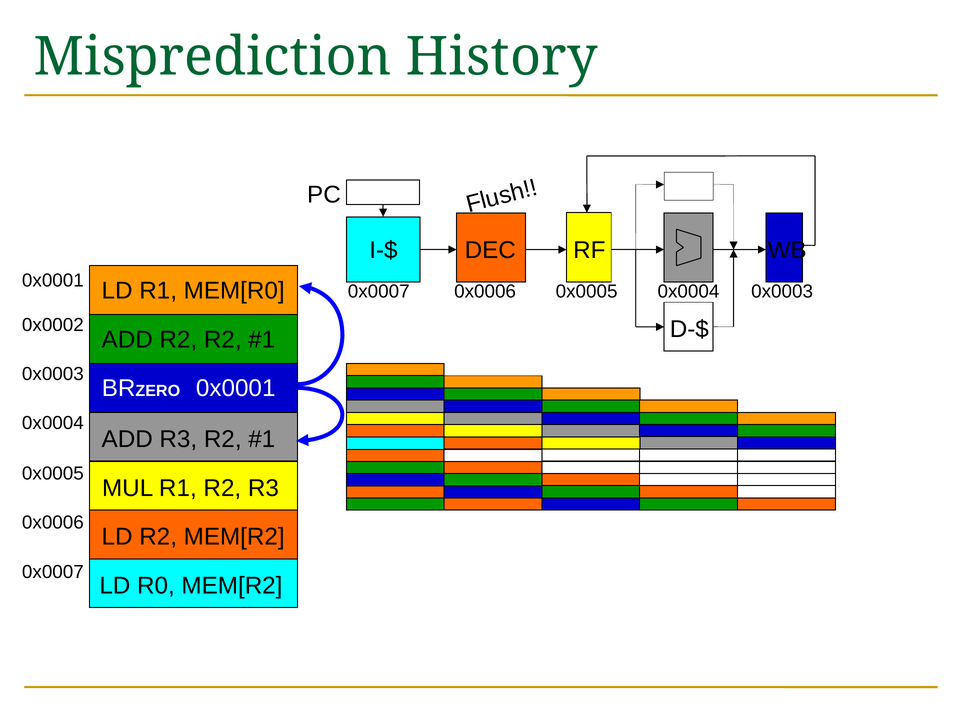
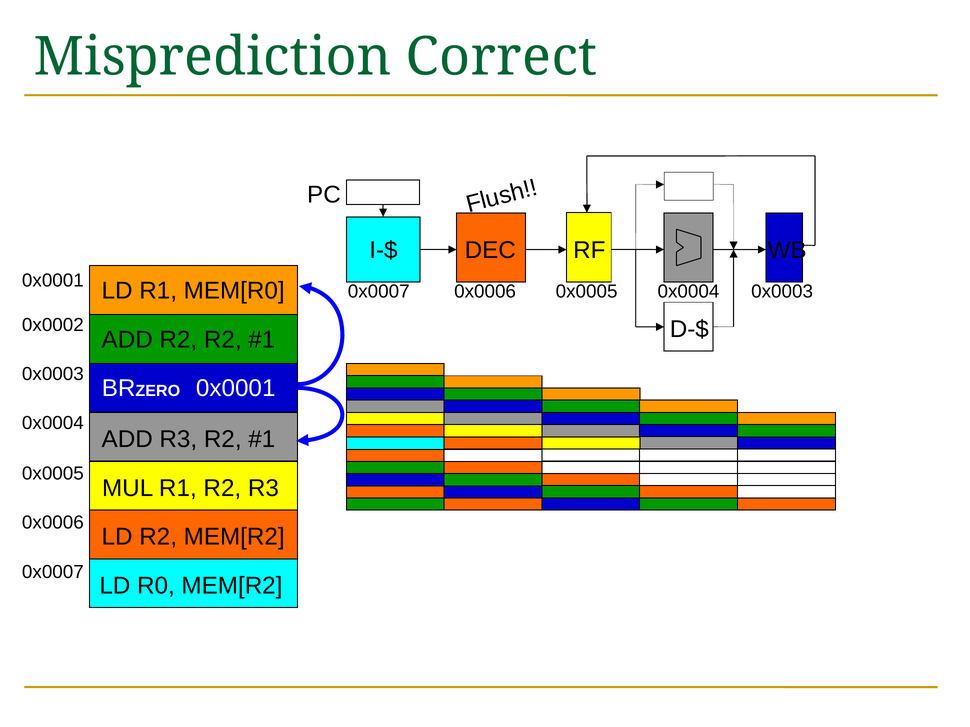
History: History -> Correct
